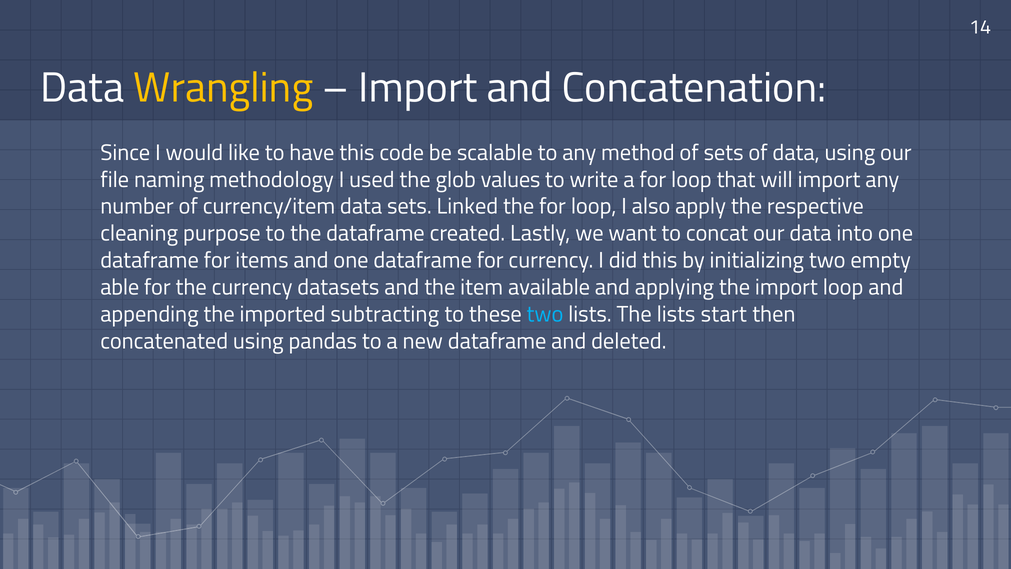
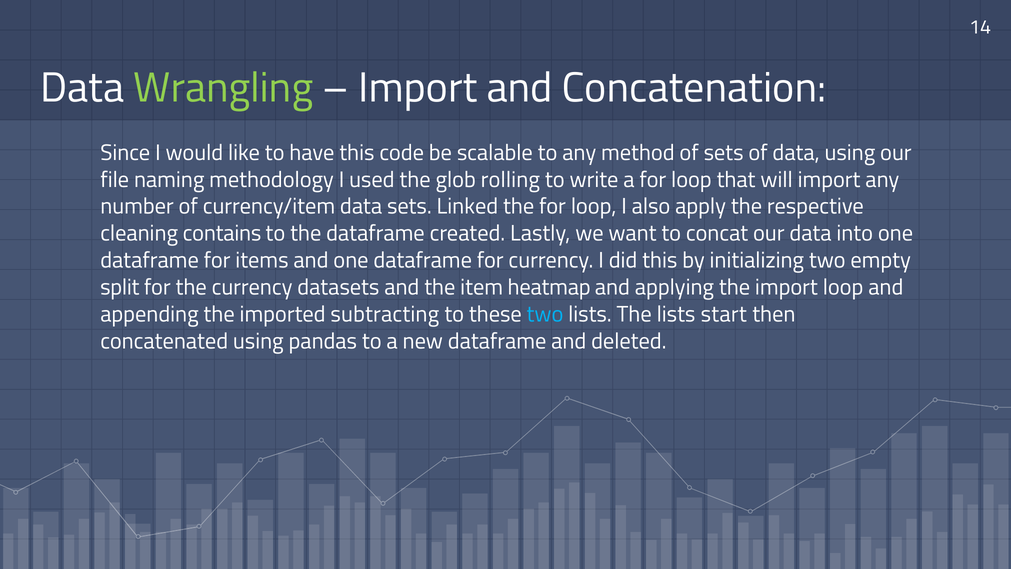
Wrangling colour: yellow -> light green
values: values -> rolling
purpose: purpose -> contains
able: able -> split
available: available -> heatmap
